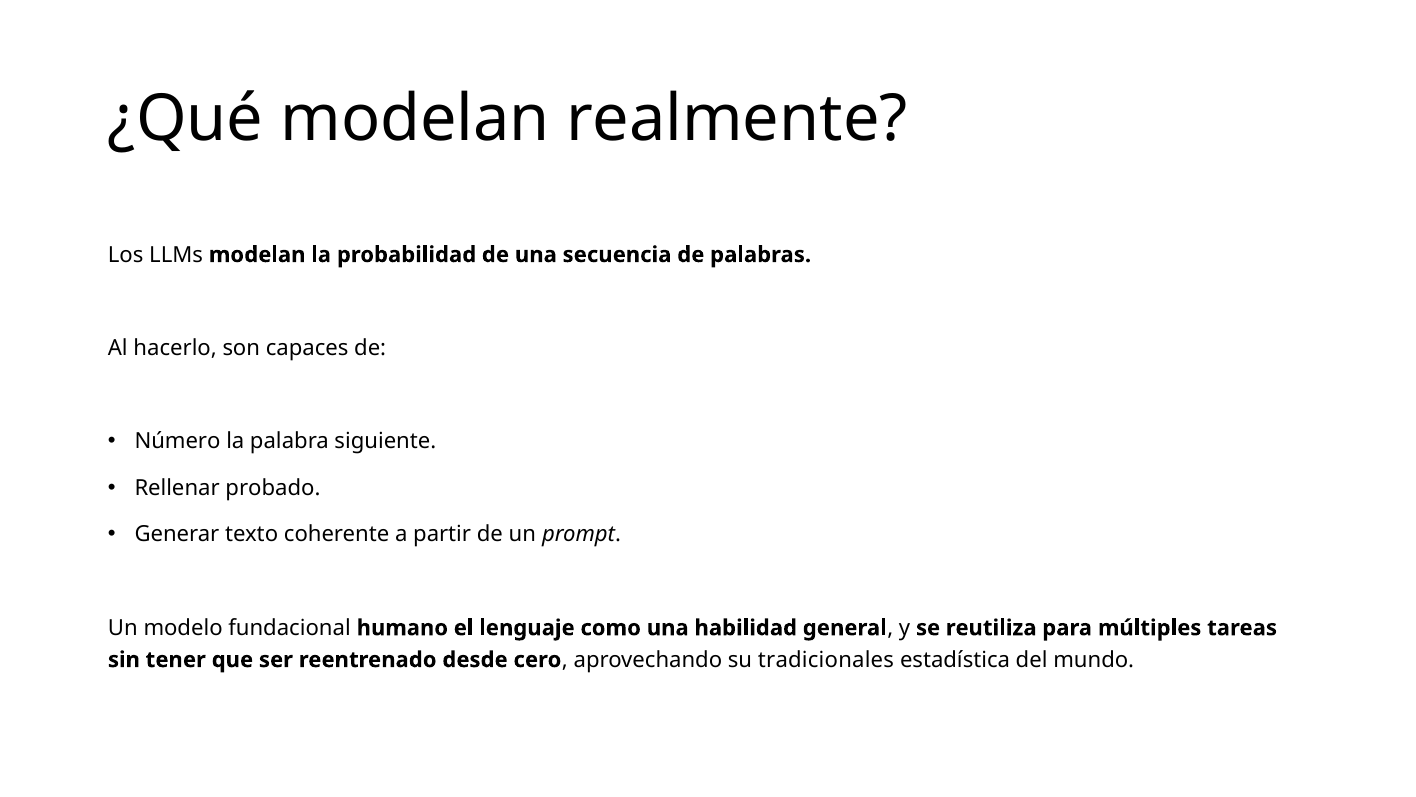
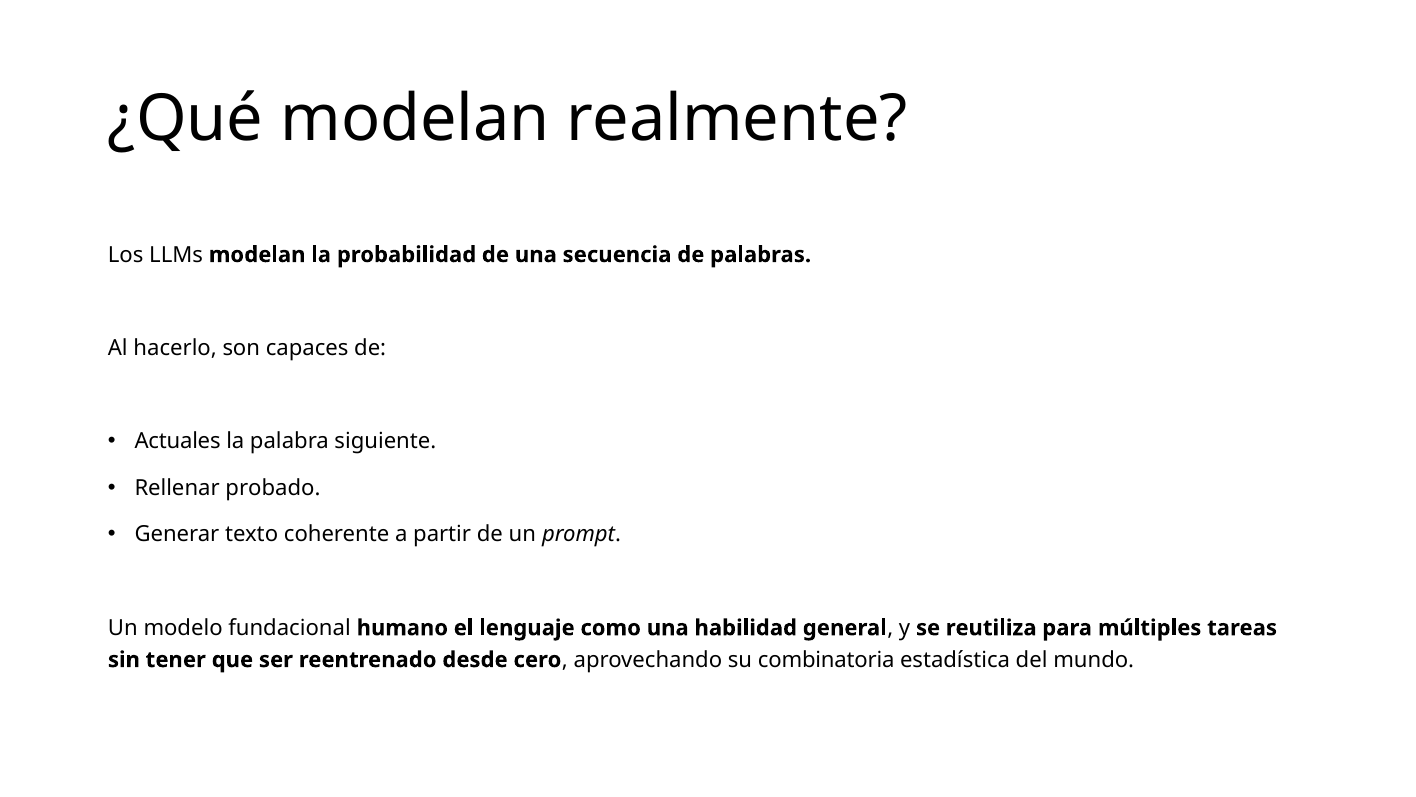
Número: Número -> Actuales
tradicionales: tradicionales -> combinatoria
